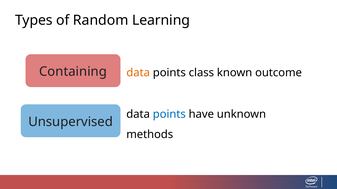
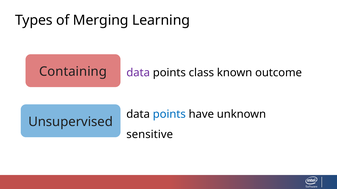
Random: Random -> Merging
data at (138, 73) colour: orange -> purple
methods: methods -> sensitive
